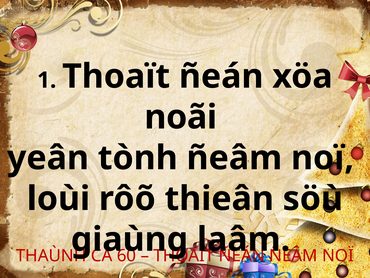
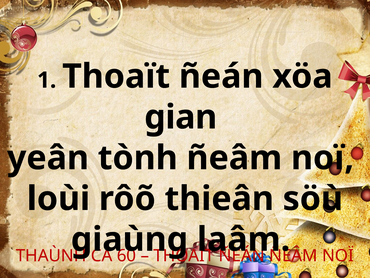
noãi: noãi -> gian
